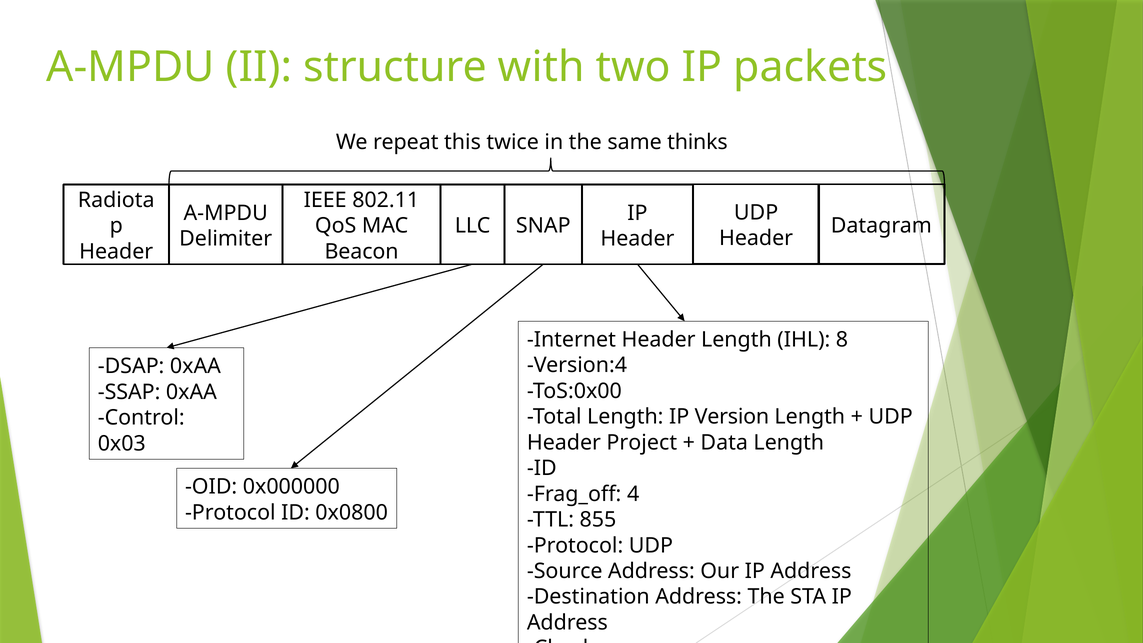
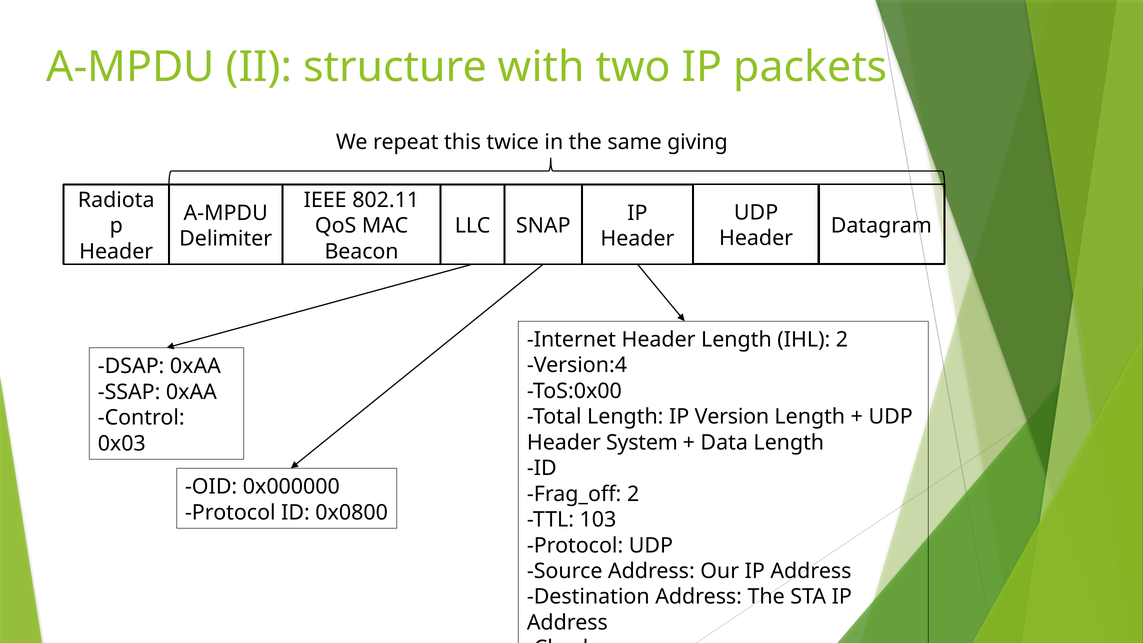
thinks: thinks -> giving
IHL 8: 8 -> 2
Project: Project -> System
Frag_off 4: 4 -> 2
855: 855 -> 103
